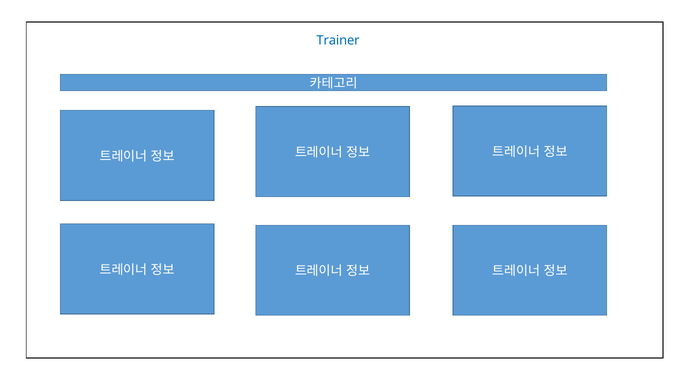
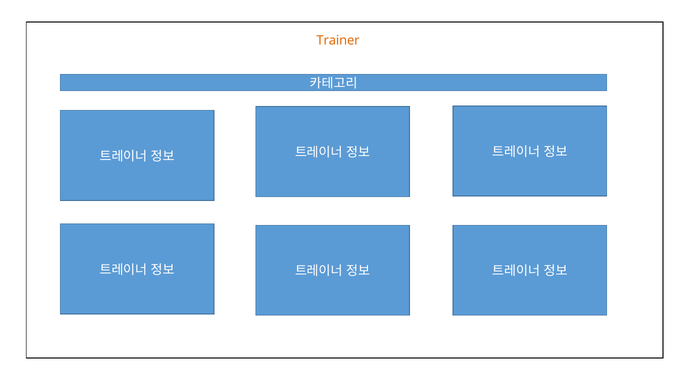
Trainer colour: blue -> orange
